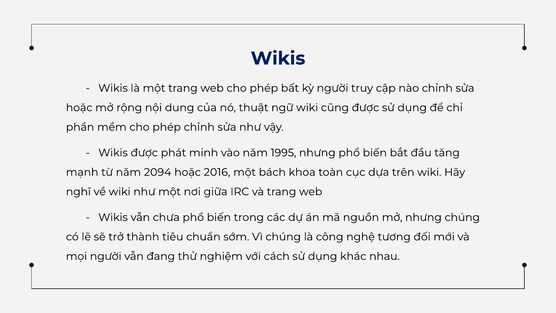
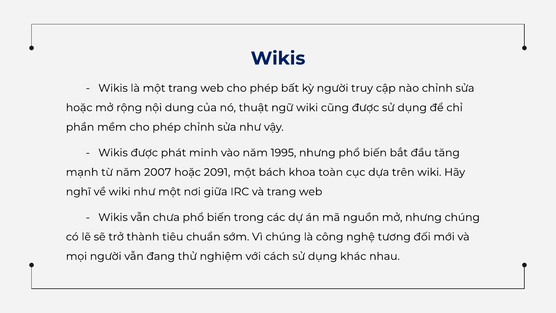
2094: 2094 -> 2007
2016: 2016 -> 2091
